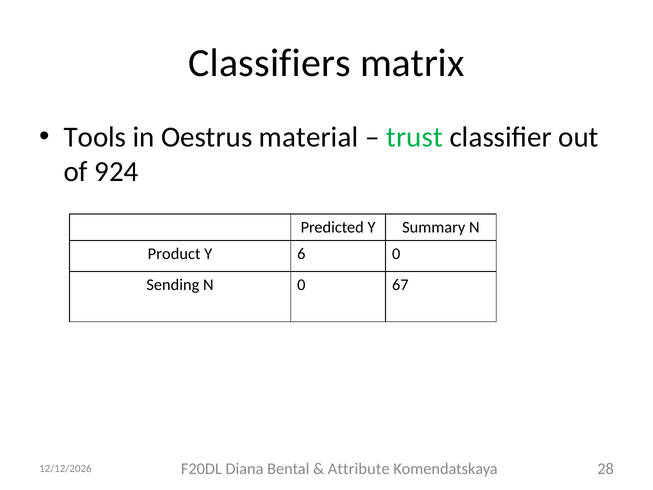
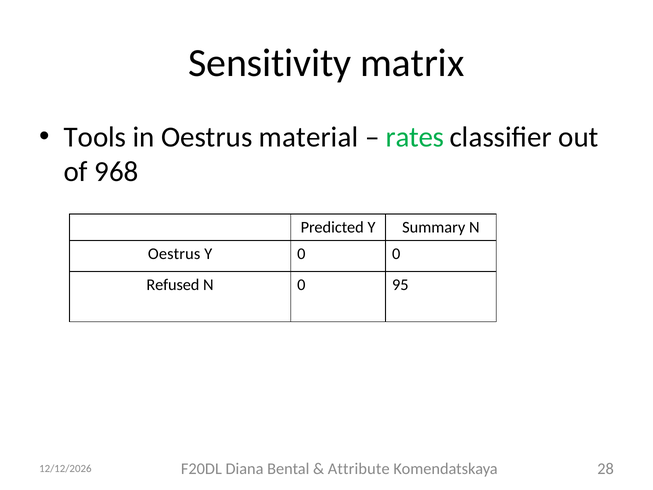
Classifiers: Classifiers -> Sensitivity
trust: trust -> rates
924: 924 -> 968
Product at (174, 254): Product -> Oestrus
Y 6: 6 -> 0
Sending: Sending -> Refused
67: 67 -> 95
